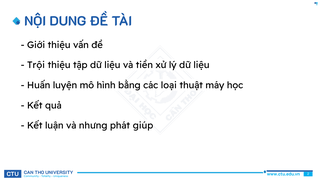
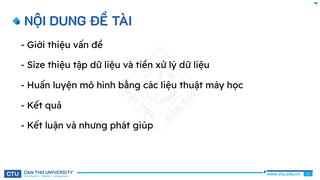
Trội: Trội -> Size
các loại: loại -> liệu
